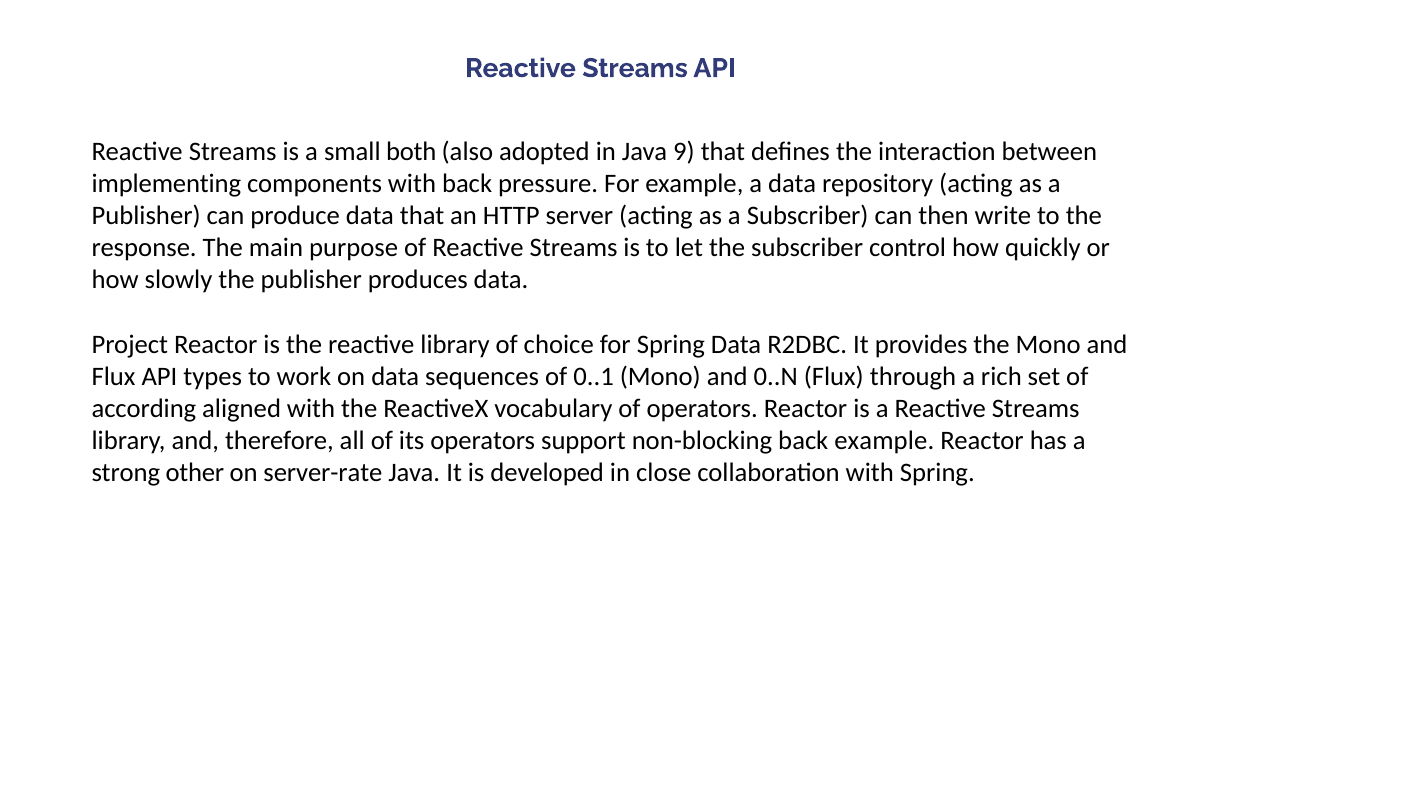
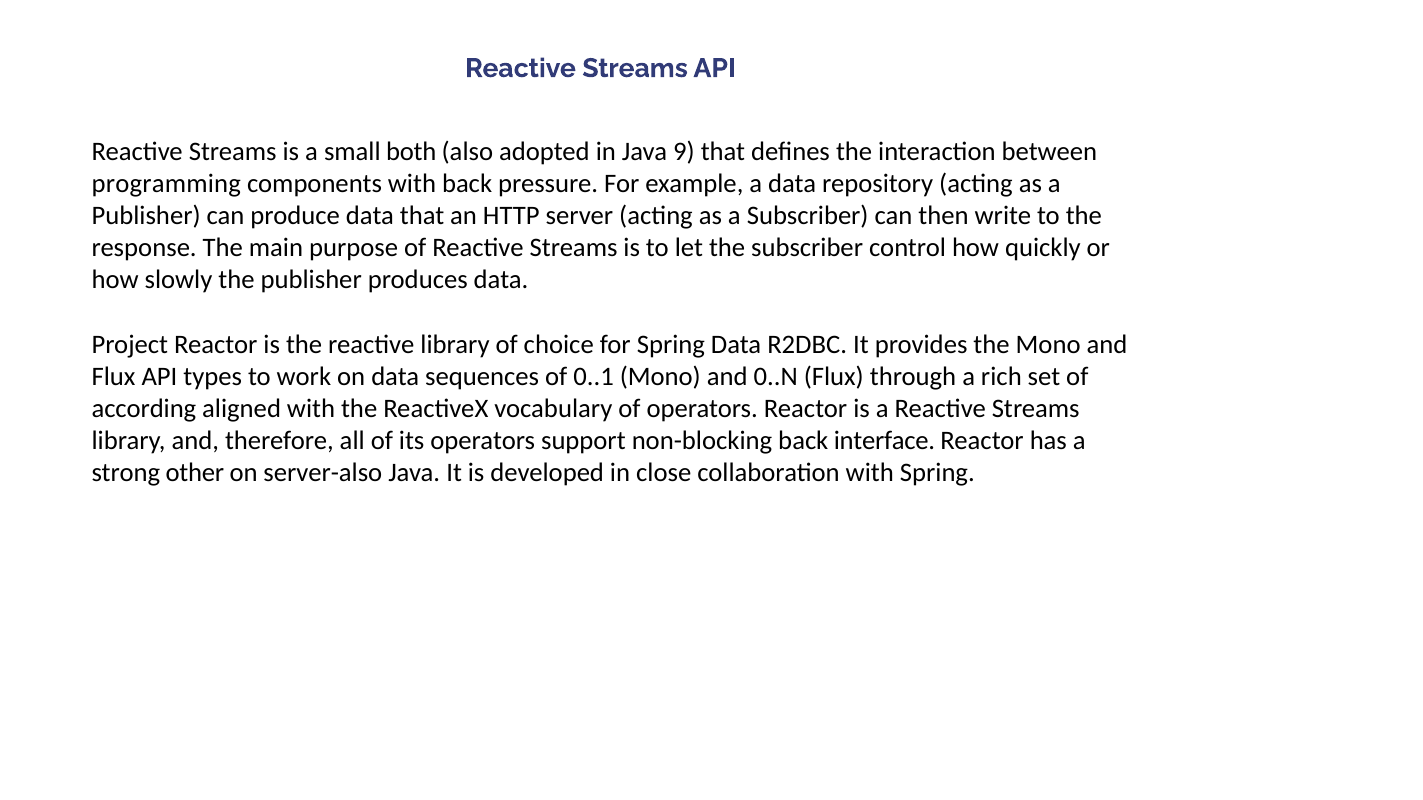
implementing: implementing -> programming
back example: example -> interface
server-rate: server-rate -> server-also
